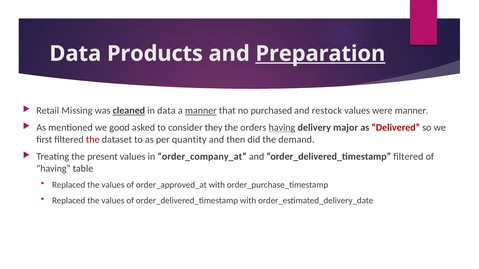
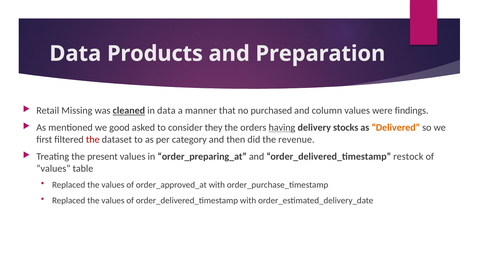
Preparation underline: present -> none
manner at (201, 111) underline: present -> none
restock: restock -> column
were manner: manner -> findings
major: major -> stocks
Delivered colour: red -> orange
quantity: quantity -> category
demand: demand -> revenue
order_company_at: order_company_at -> order_preparing_at
order_delivered_timestamp filtered: filtered -> restock
having at (53, 169): having -> values
